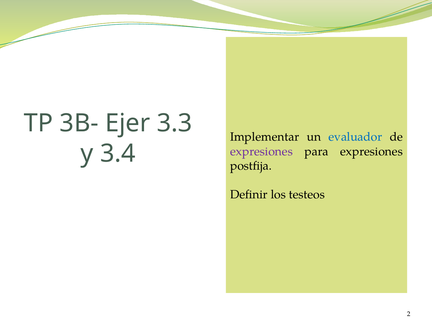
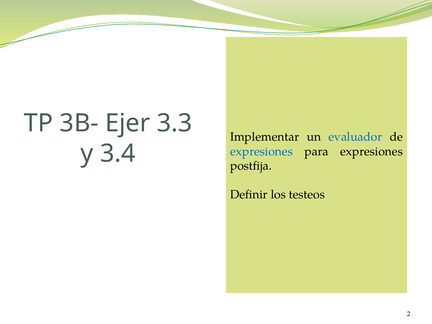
expresiones at (262, 151) colour: purple -> blue
